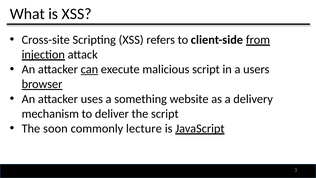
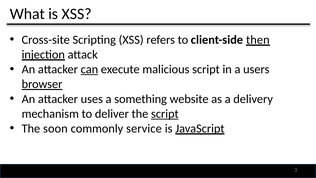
from: from -> then
script at (165, 114) underline: none -> present
lecture: lecture -> service
